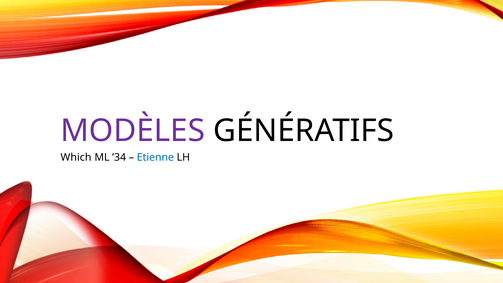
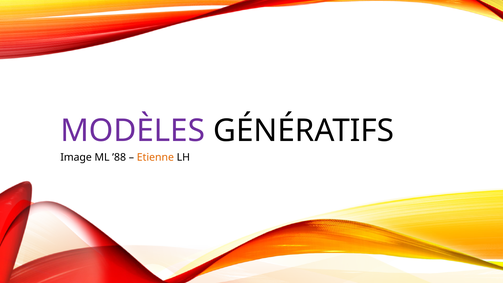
Which: Which -> Image
’34: ’34 -> ’88
Etienne colour: blue -> orange
